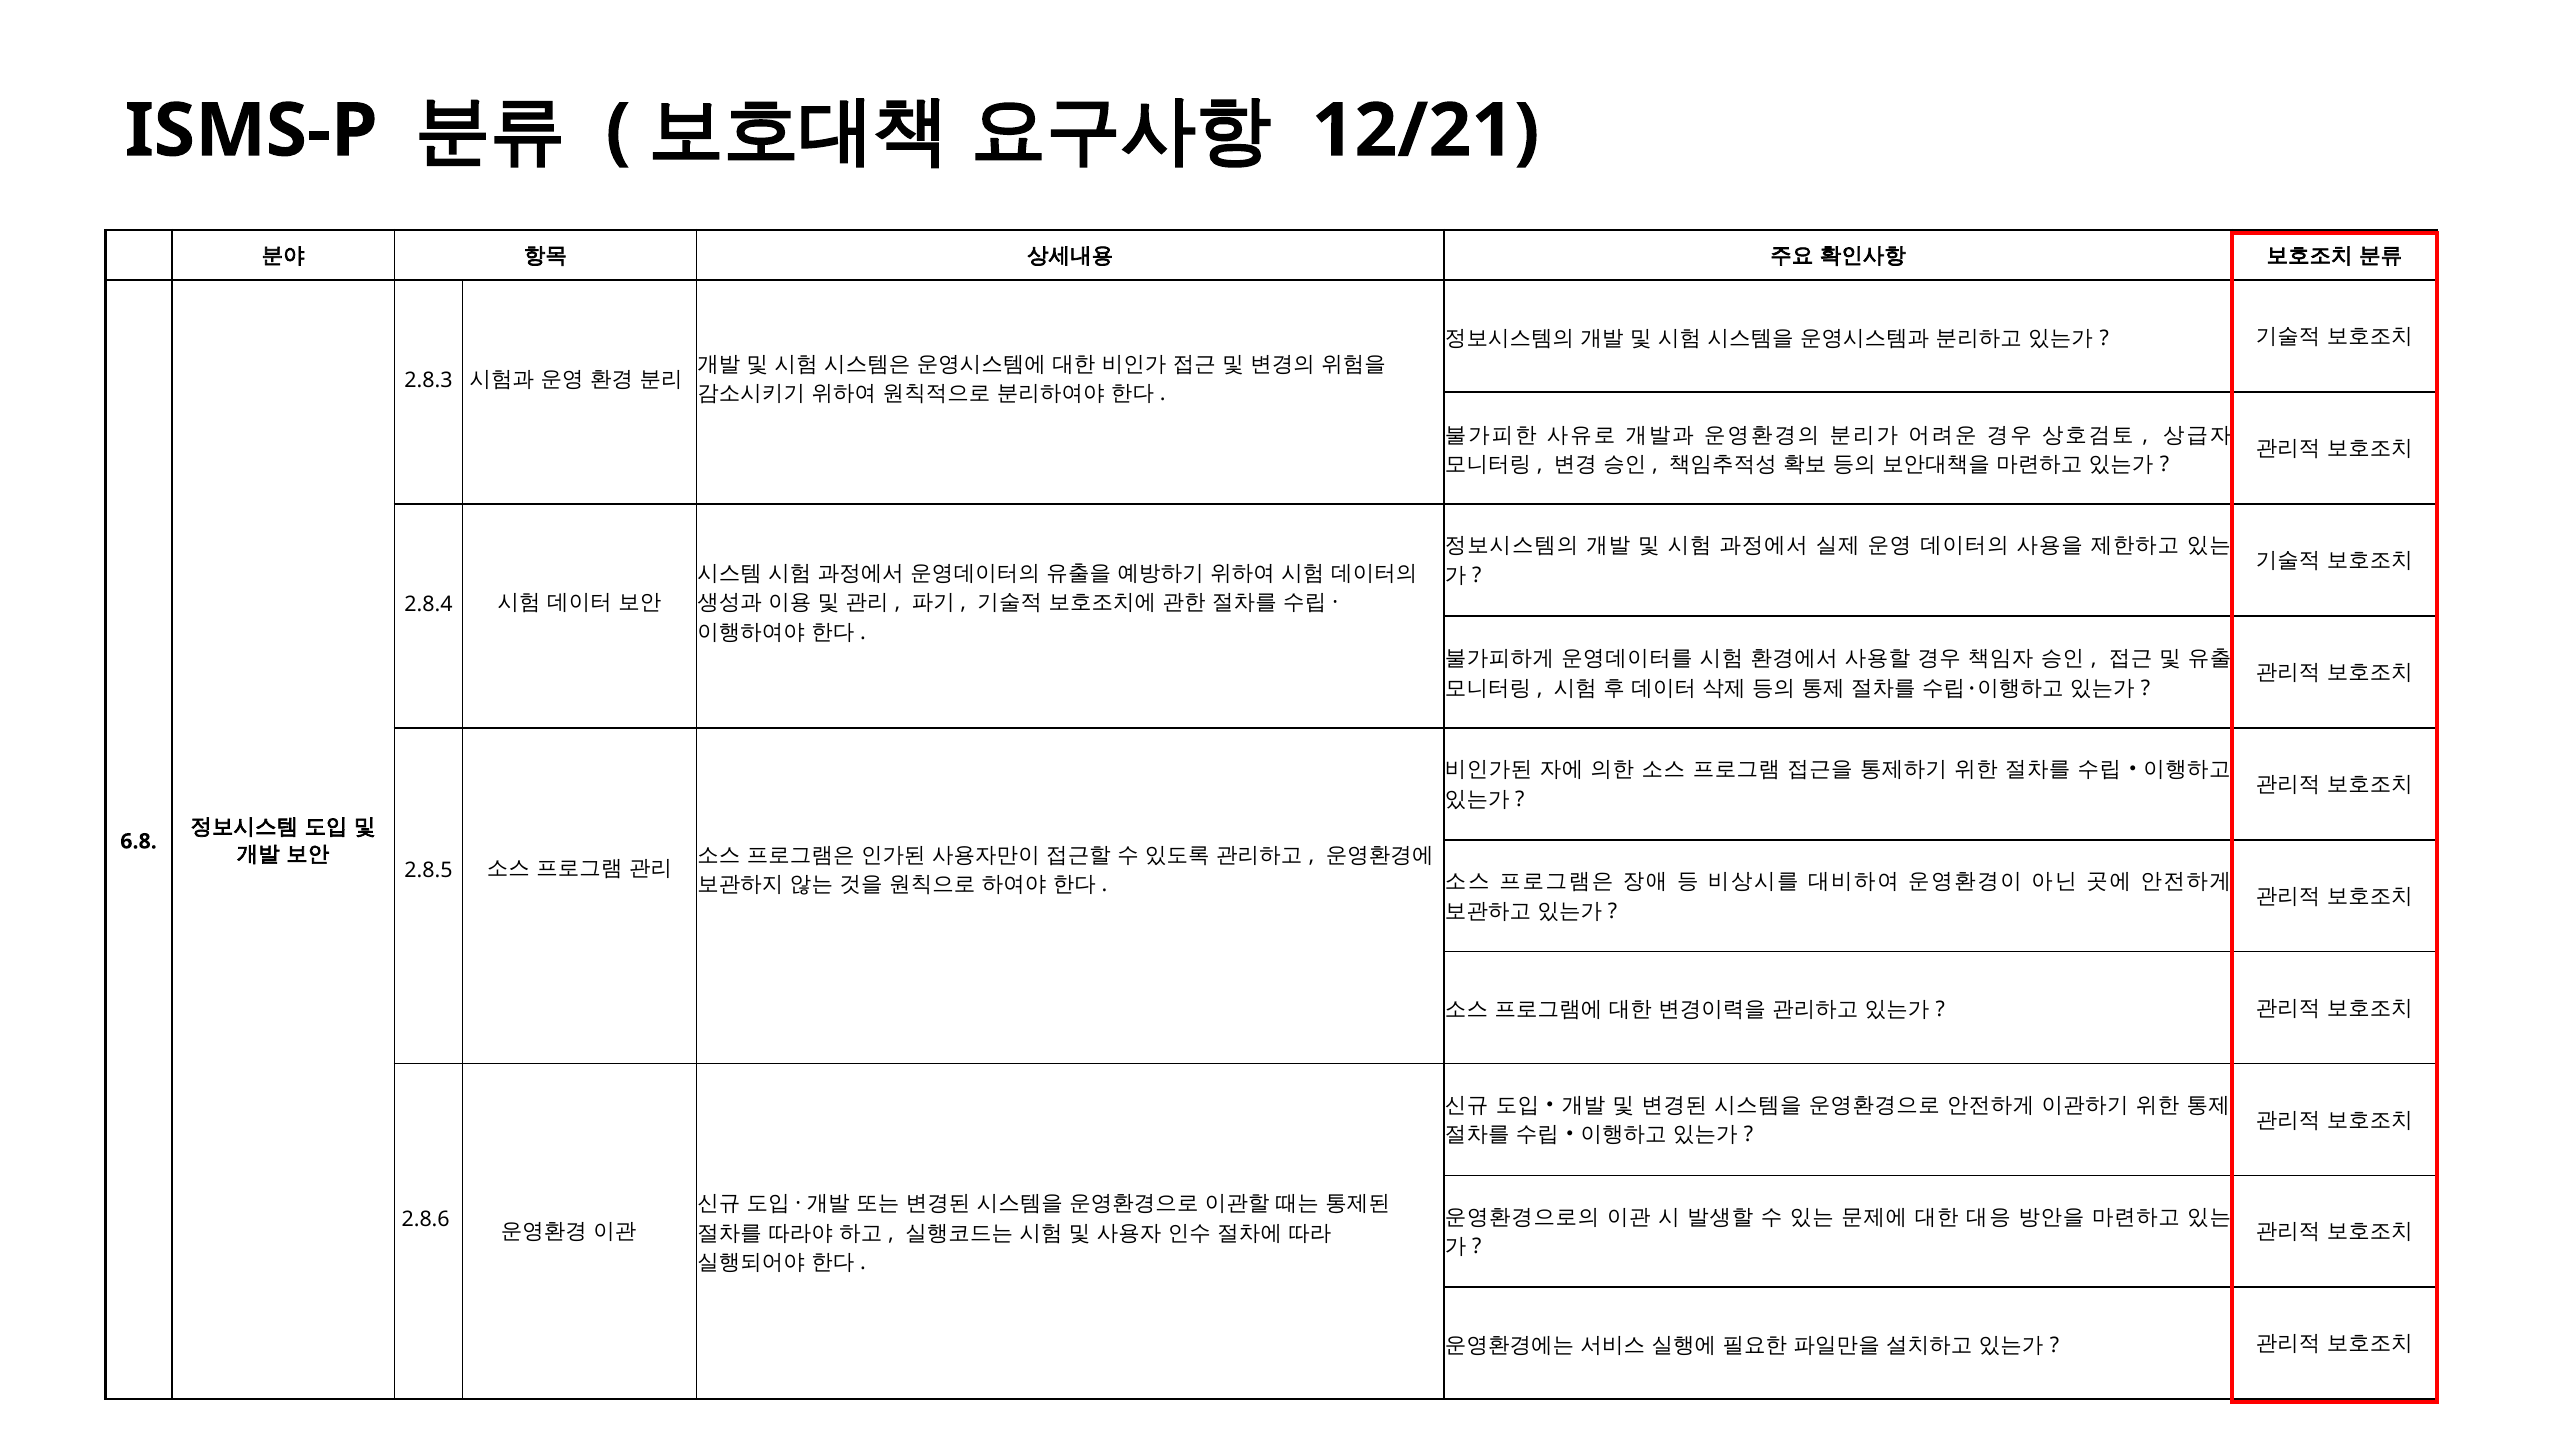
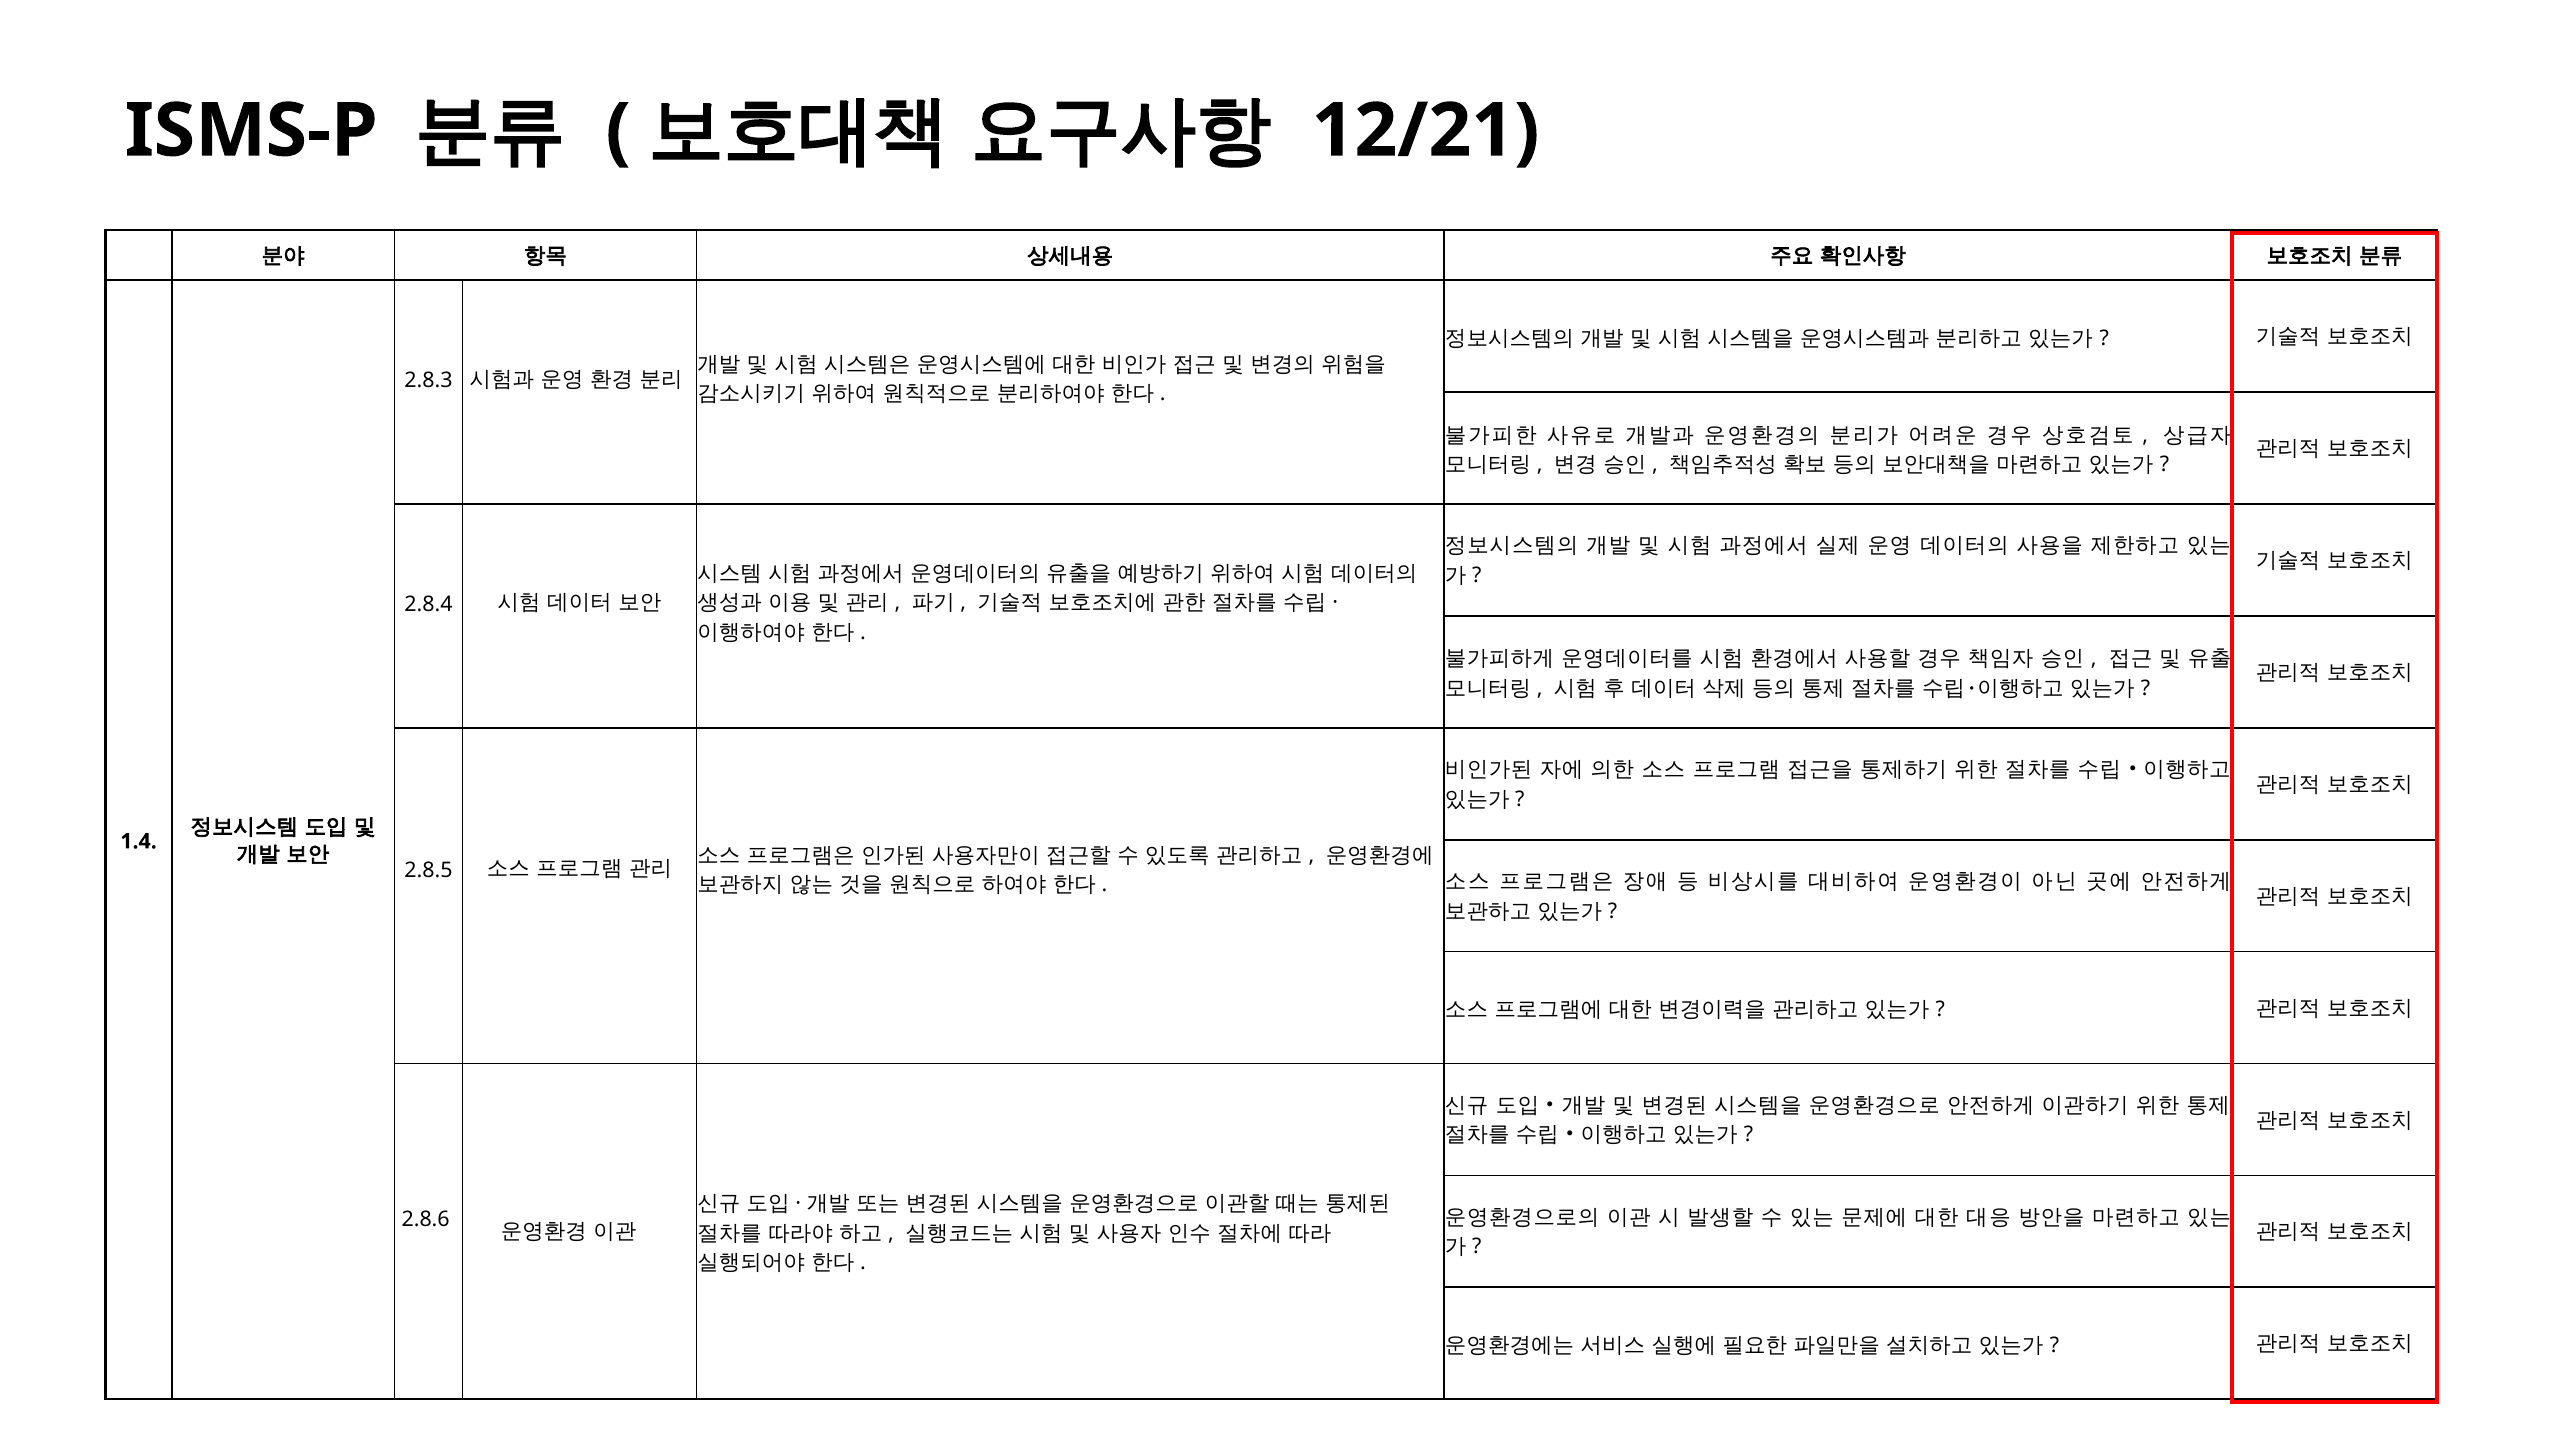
6.8: 6.8 -> 1.4
